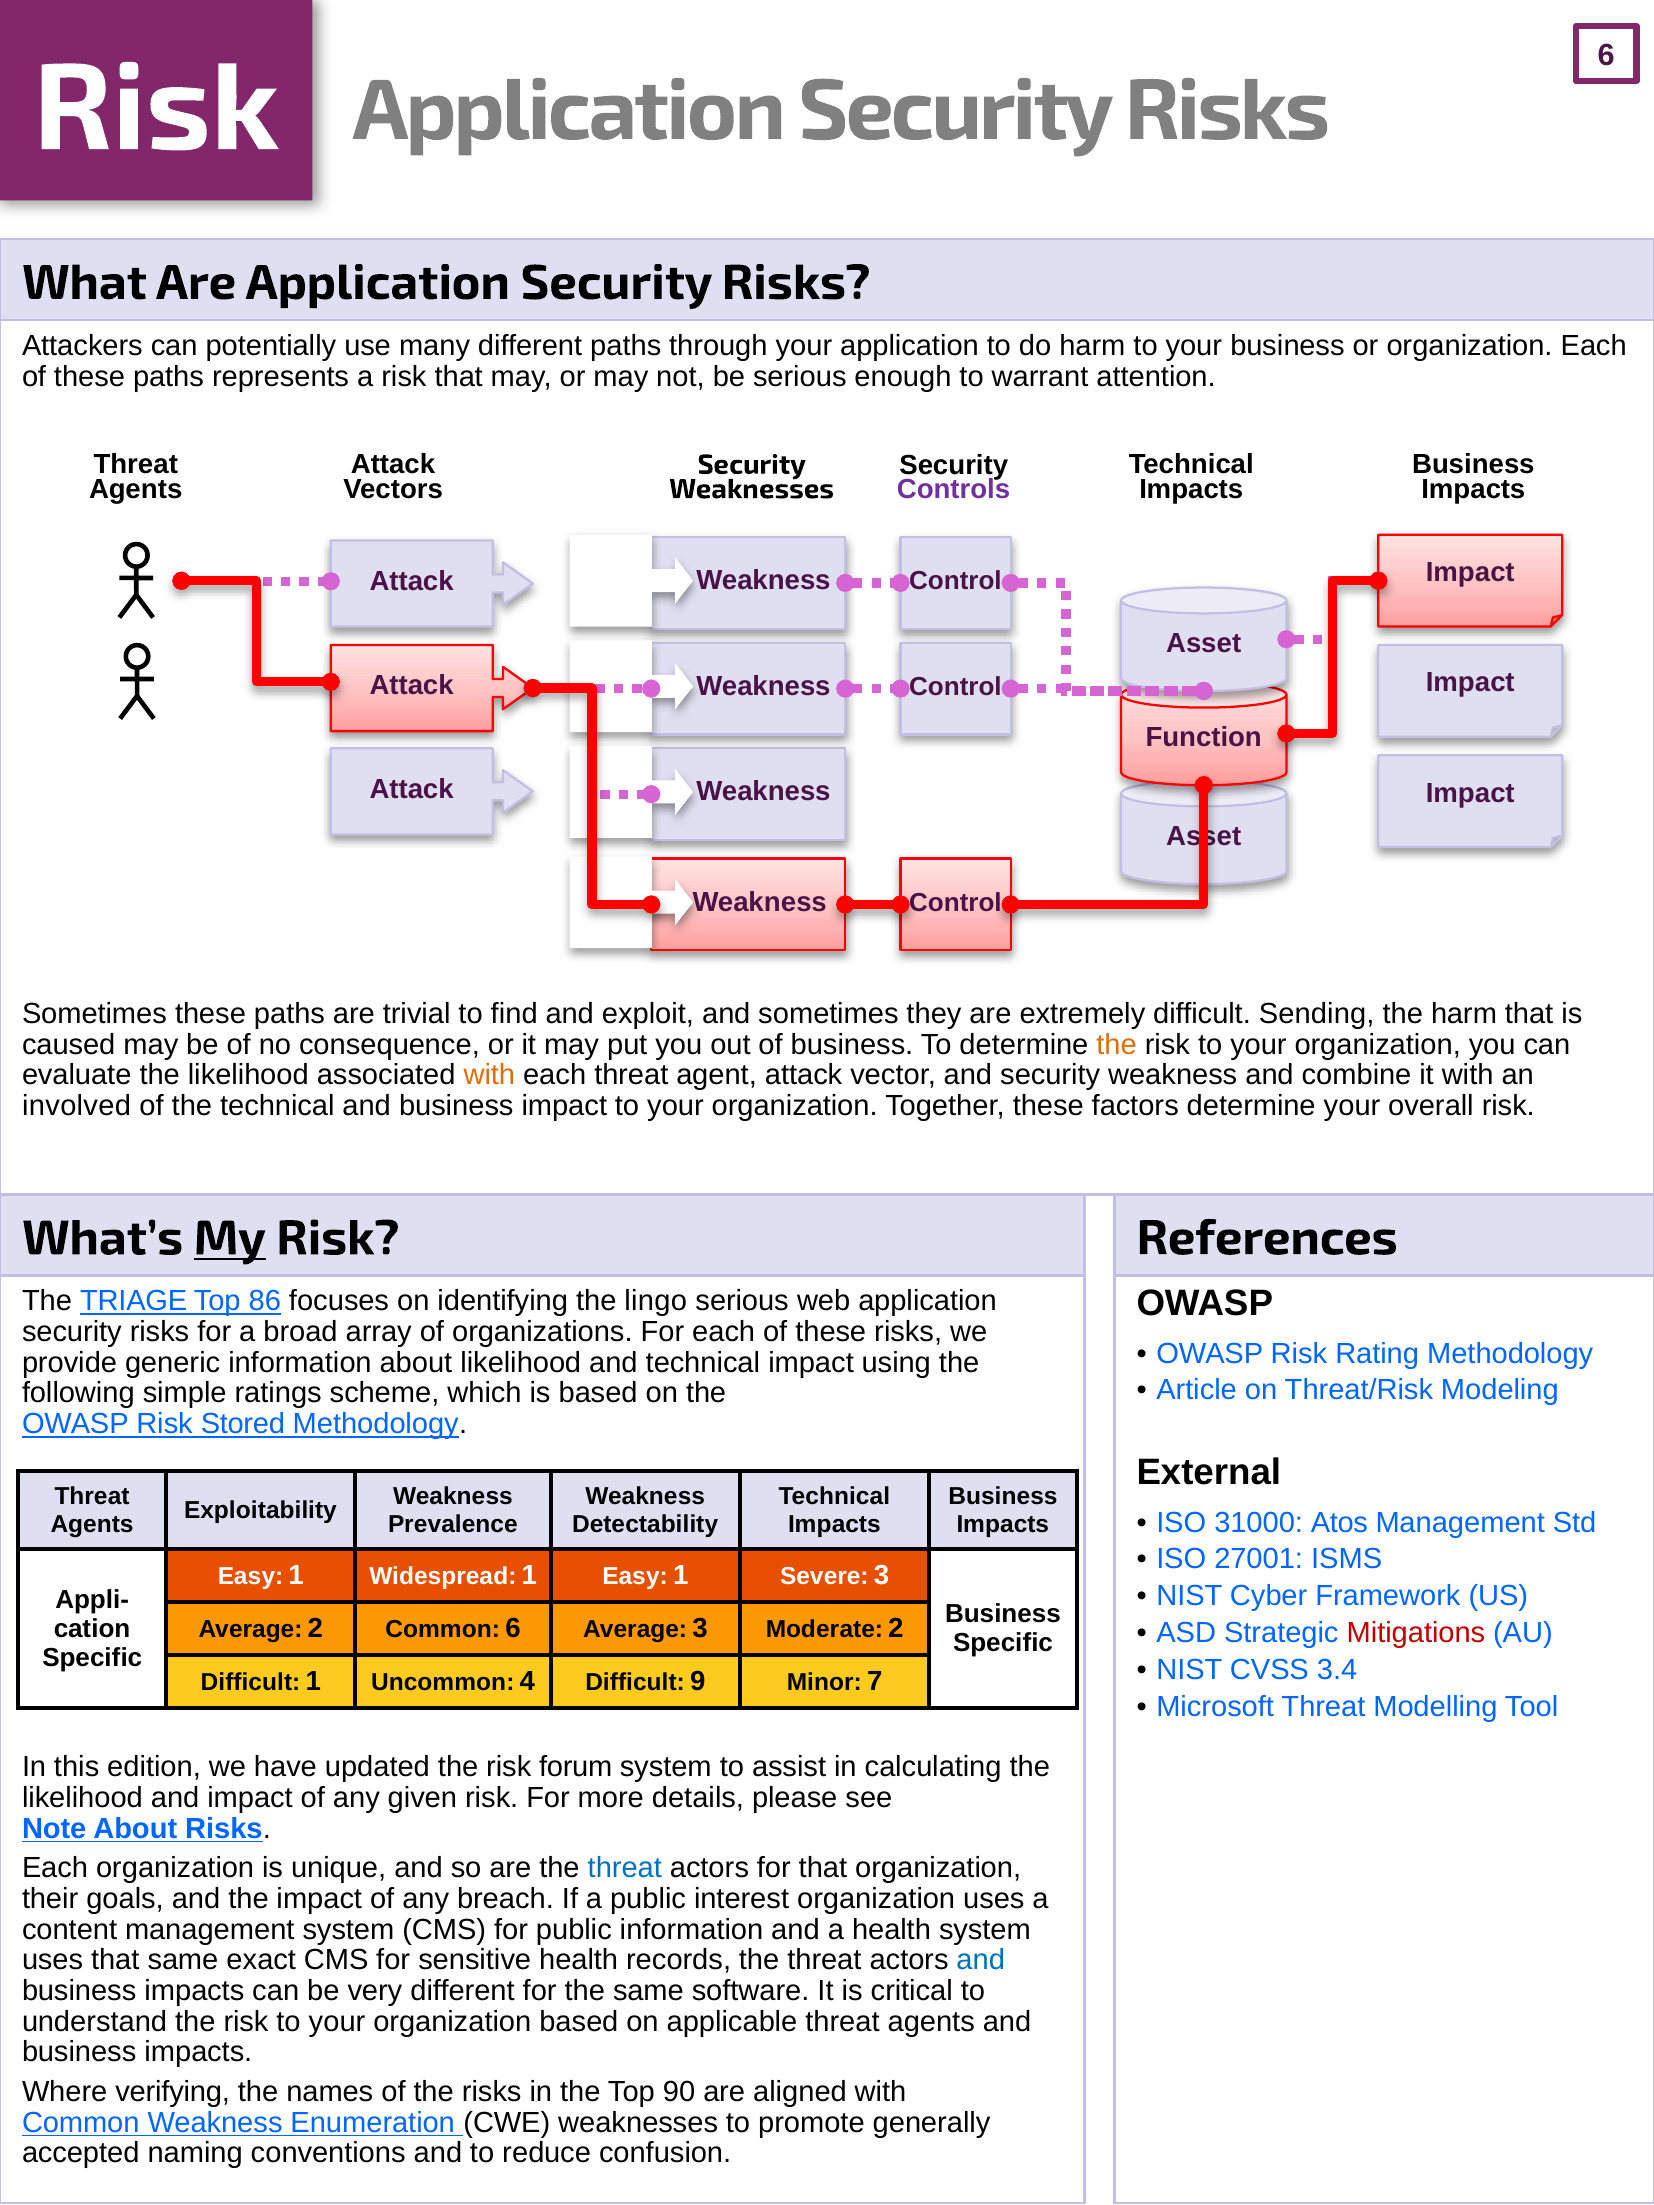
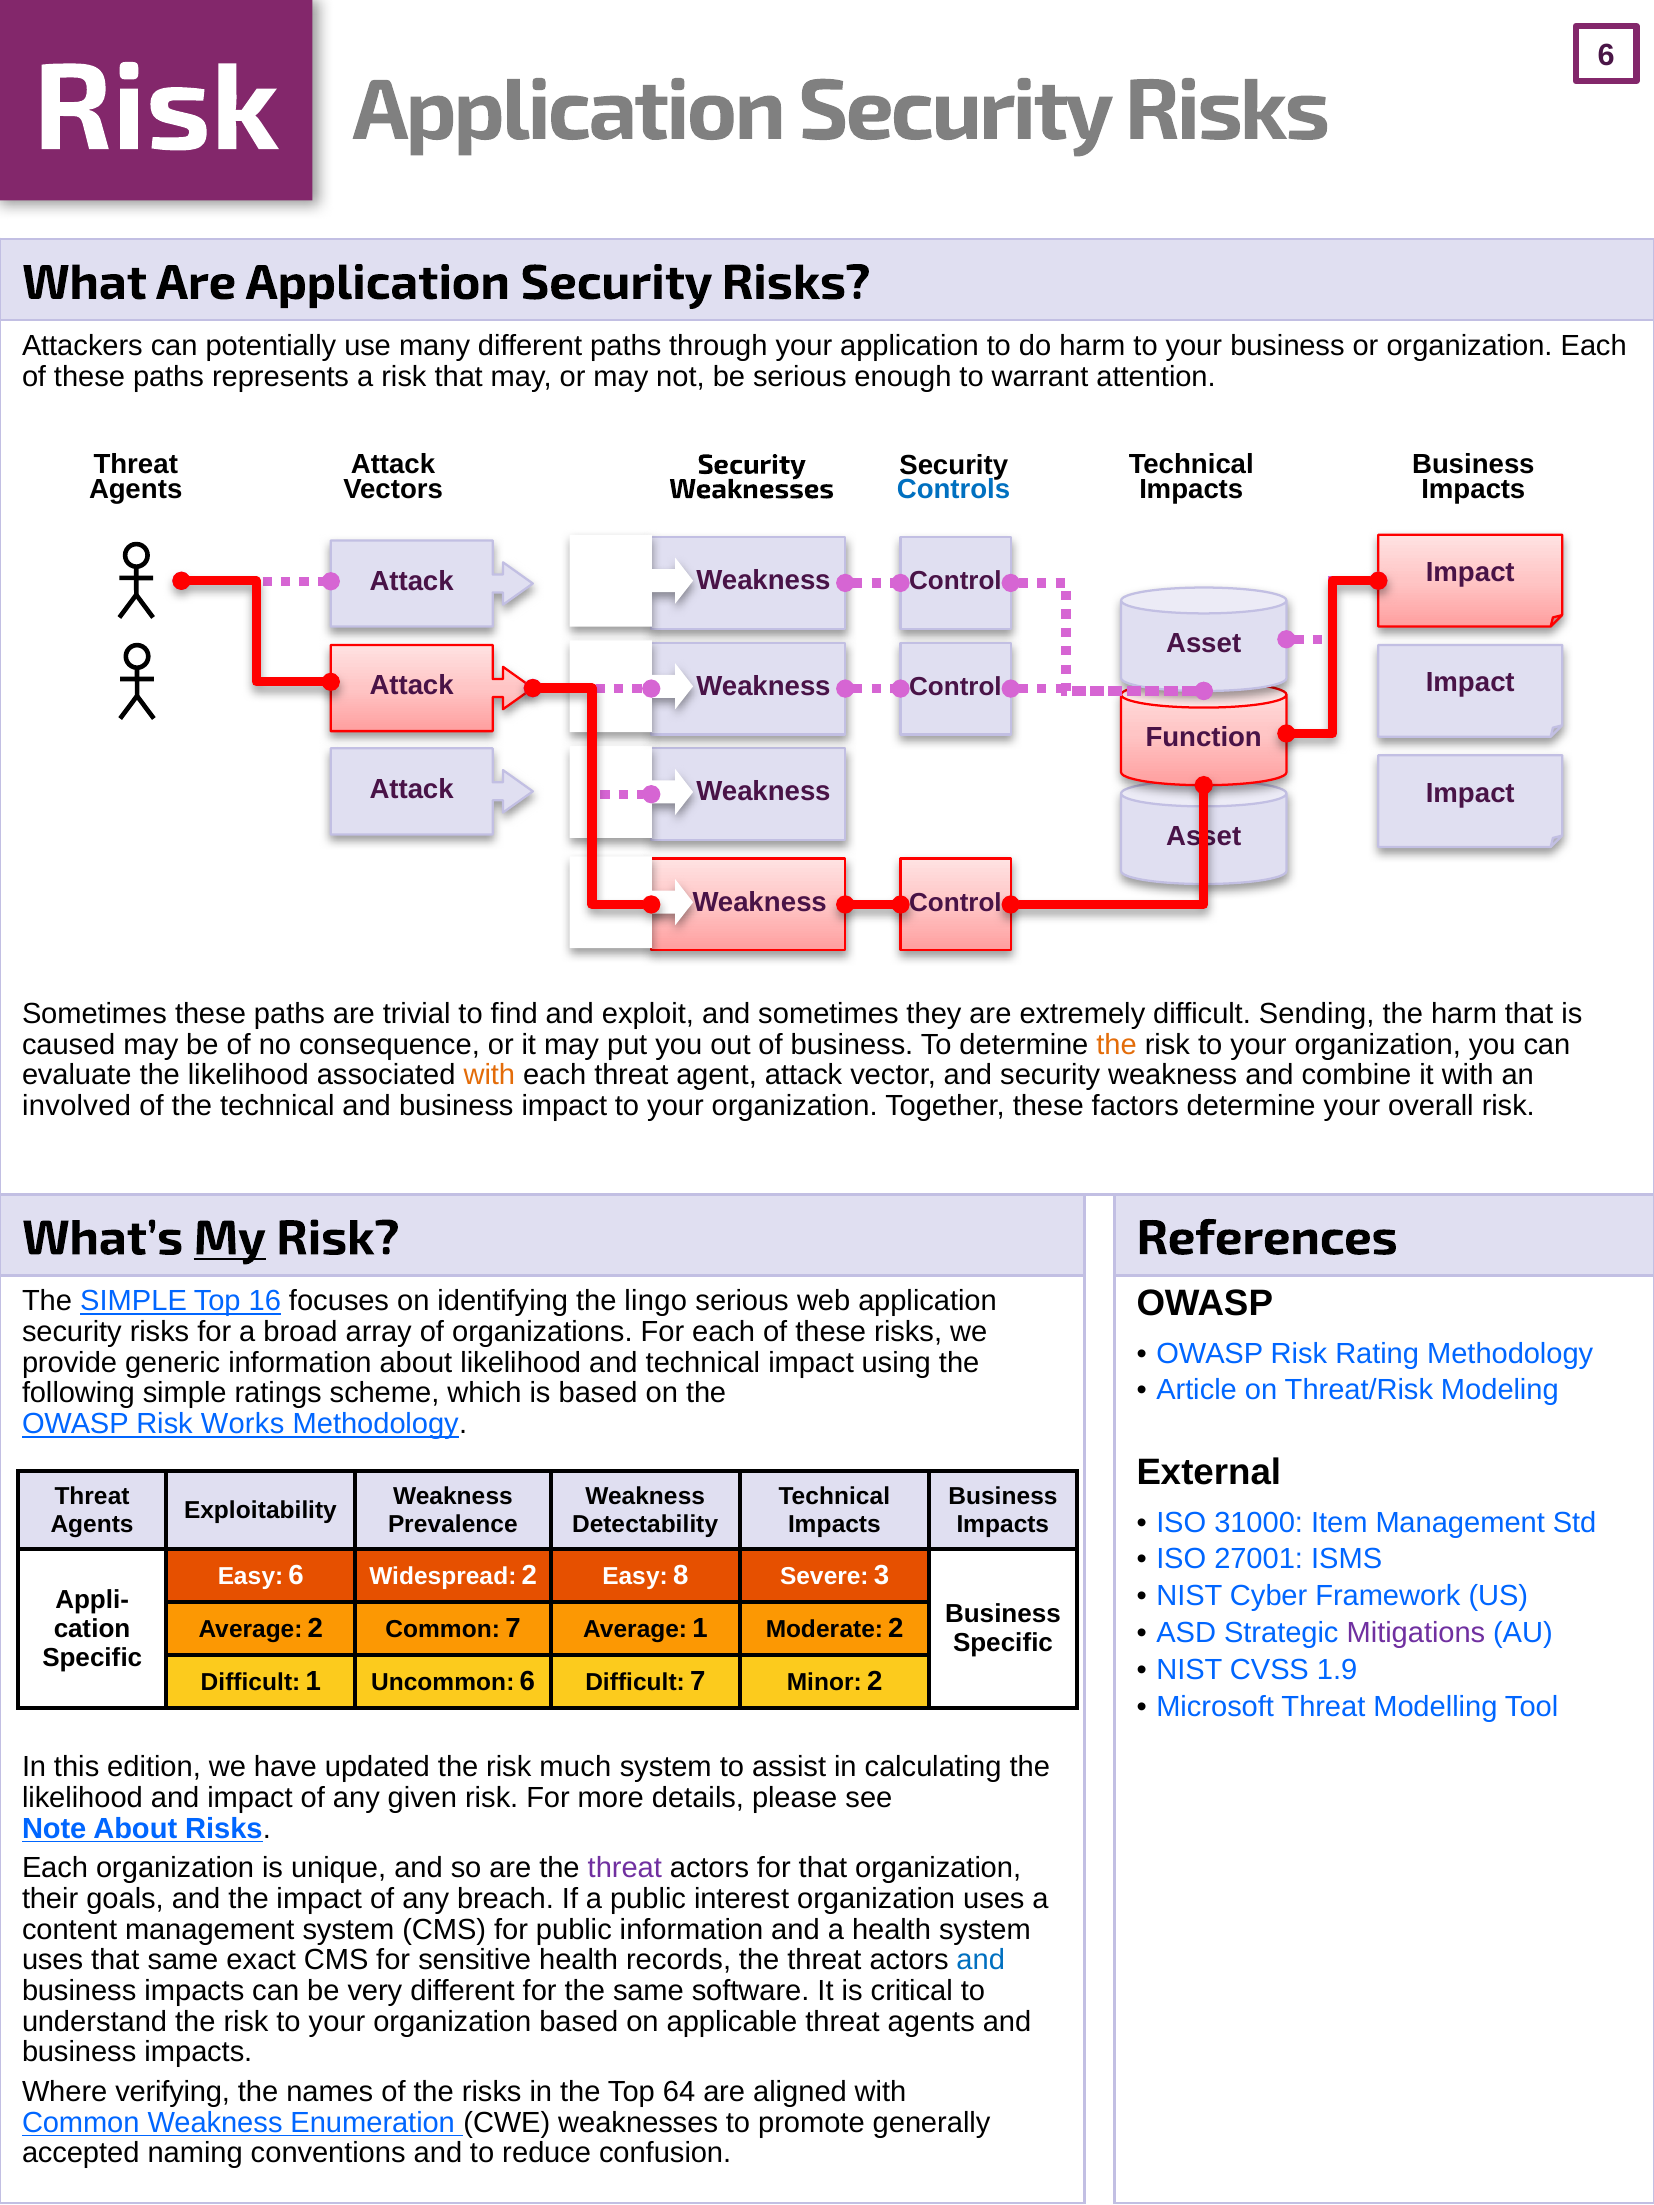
Controls colour: purple -> blue
The TRIAGE: TRIAGE -> SIMPLE
86: 86 -> 16
Stored: Stored -> Works
Atos: Atos -> Item
1 at (296, 1576): 1 -> 6
Widespread 1: 1 -> 2
1 at (681, 1576): 1 -> 8
Common 6: 6 -> 7
Average 3: 3 -> 1
Mitigations colour: red -> purple
3.4: 3.4 -> 1.9
Uncommon 4: 4 -> 6
Difficult 9: 9 -> 7
Minor 7: 7 -> 2
forum: forum -> much
threat at (625, 1869) colour: blue -> purple
90: 90 -> 64
